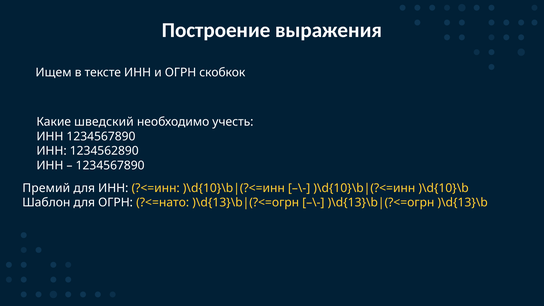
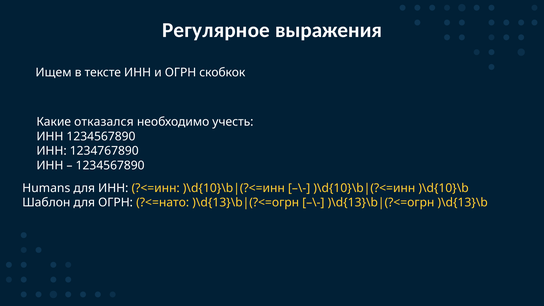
Построение: Построение -> Регулярное
шведский: шведский -> отказался
1234562890: 1234562890 -> 1234767890
Премий: Премий -> Humans
